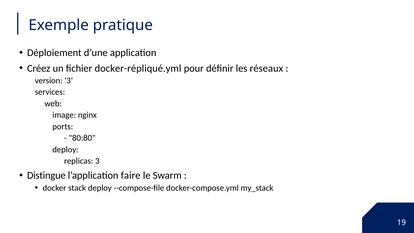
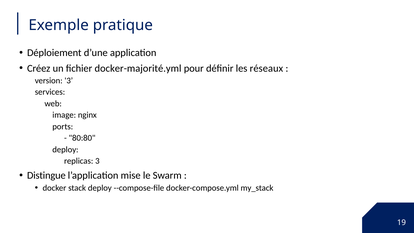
docker-répliqué.yml: docker-répliqué.yml -> docker-majorité.yml
faire: faire -> mise
